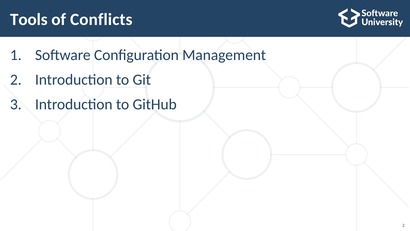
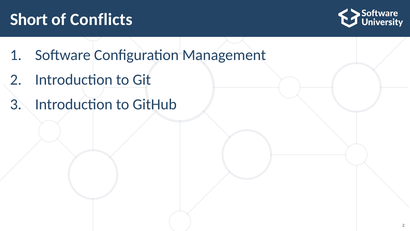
Tools: Tools -> Short
